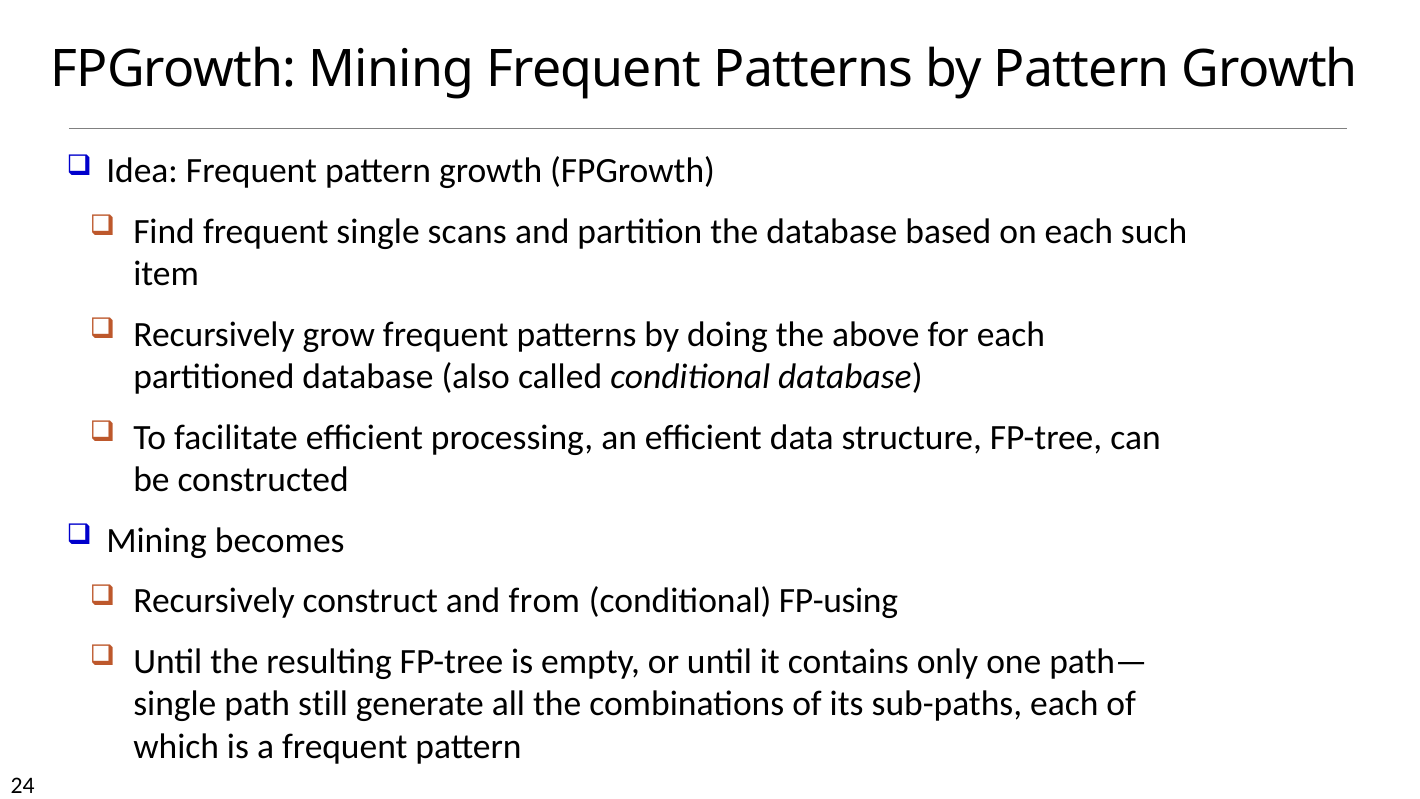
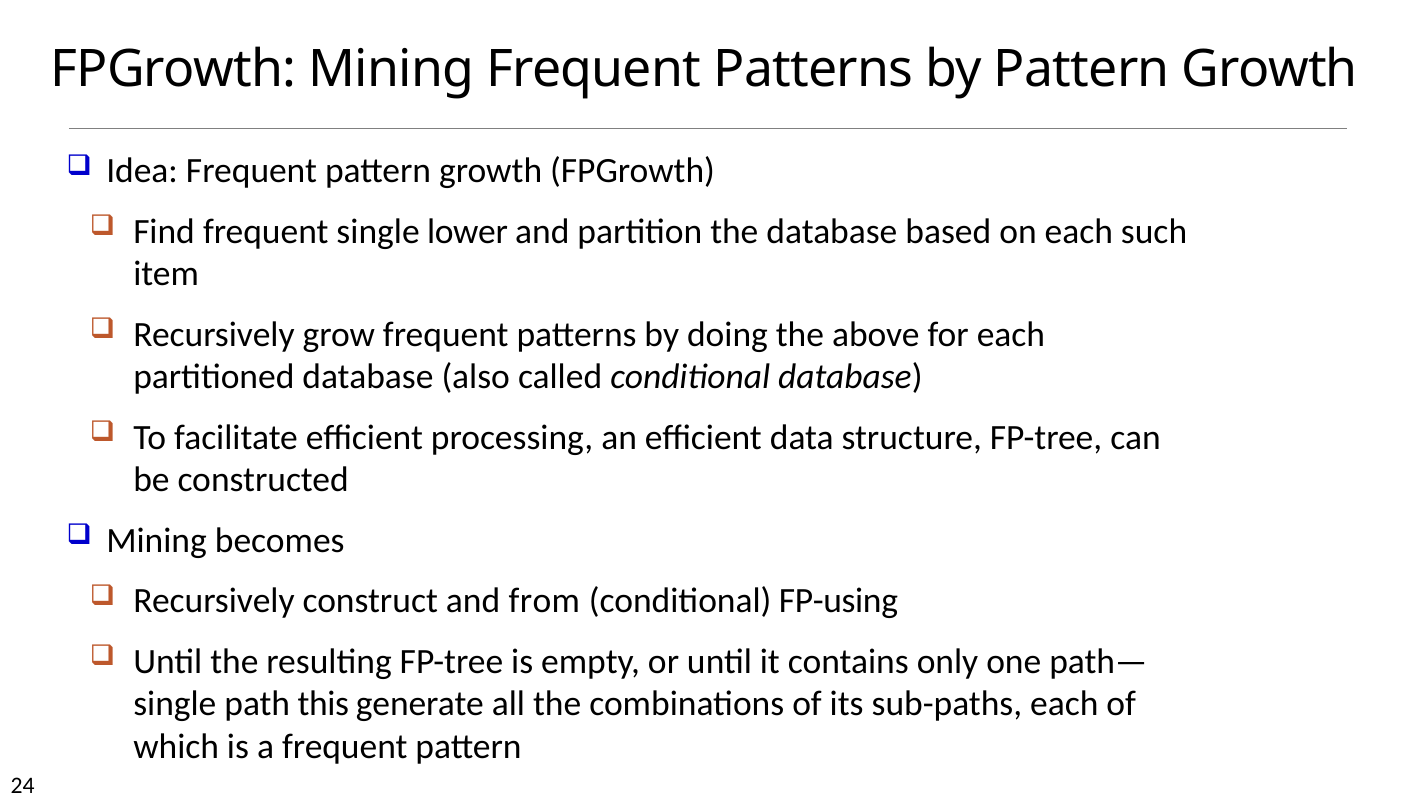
scans: scans -> lower
still: still -> this
